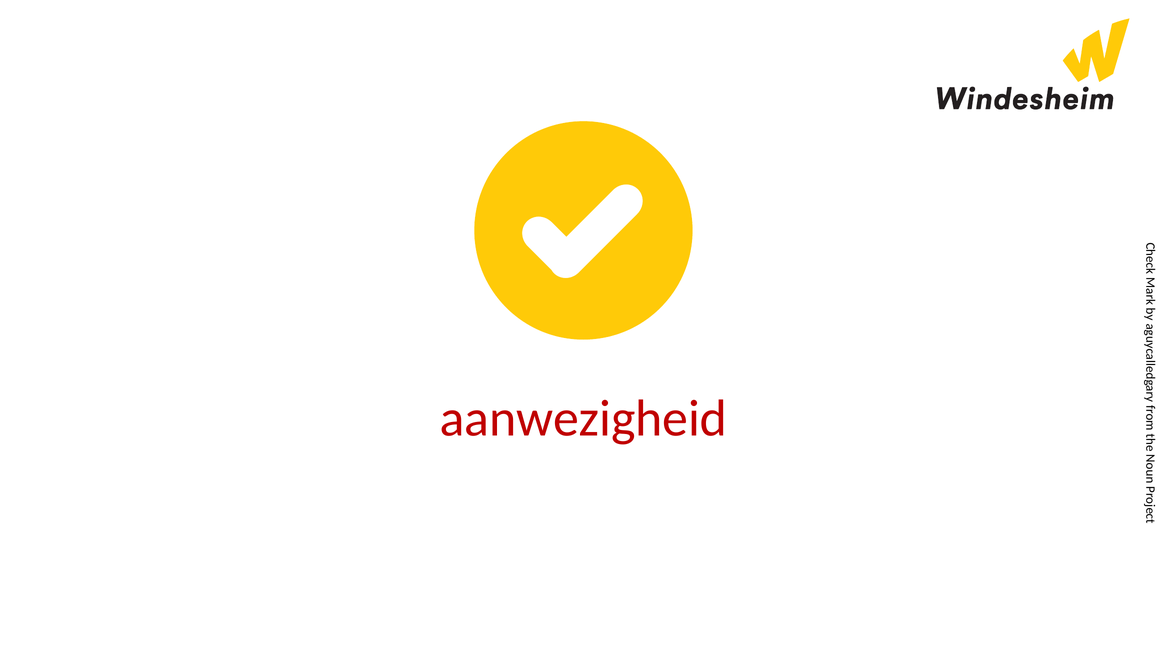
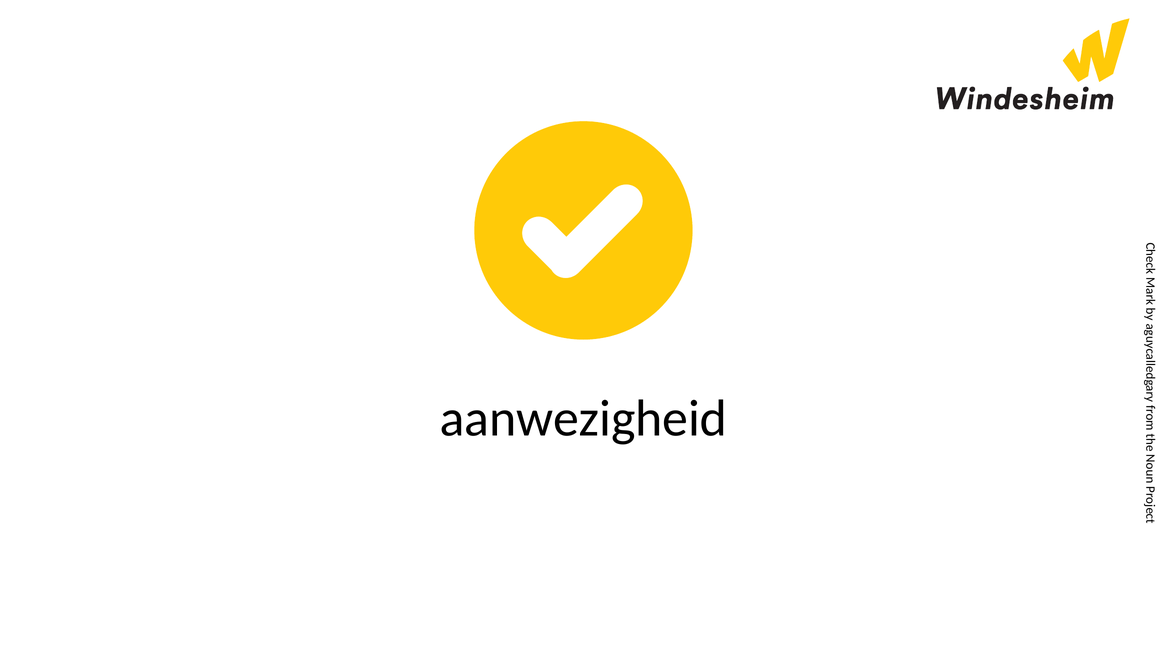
aanwezigheid colour: red -> black
